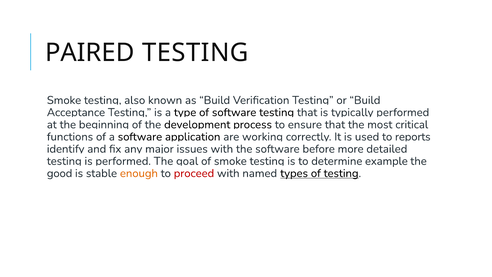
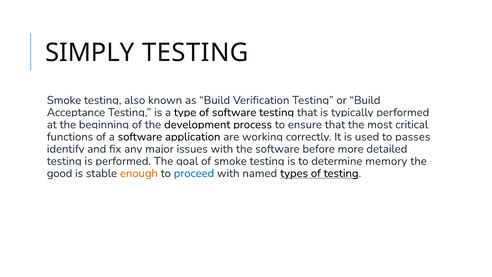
PAIRED: PAIRED -> SIMPLY
reports: reports -> passes
example: example -> memory
proceed colour: red -> blue
